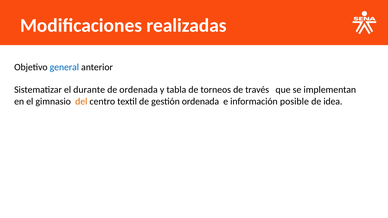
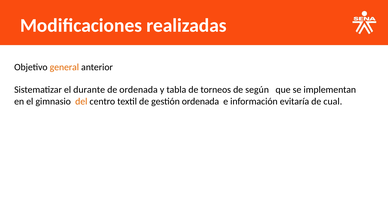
general colour: blue -> orange
través: través -> según
posible: posible -> evitaría
idea: idea -> cual
